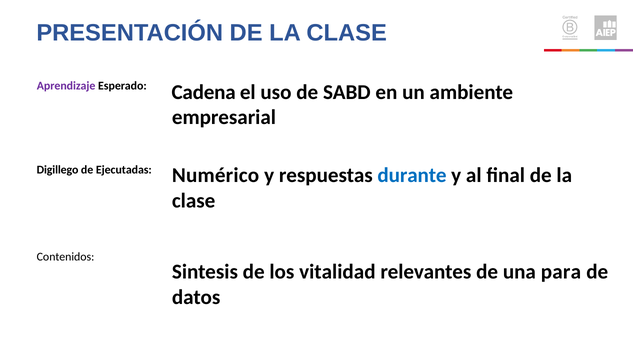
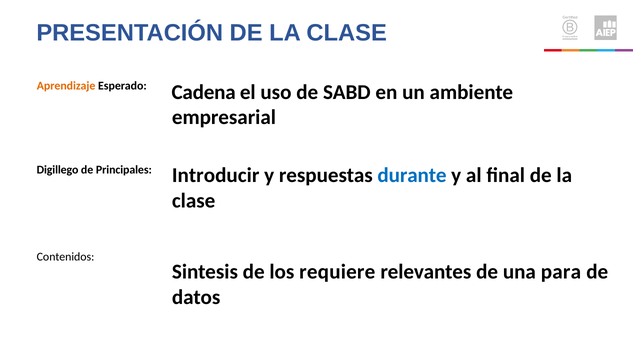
Aprendizaje colour: purple -> orange
Ejecutadas: Ejecutadas -> Principales
Numérico: Numérico -> Introducir
vitalidad: vitalidad -> requiere
